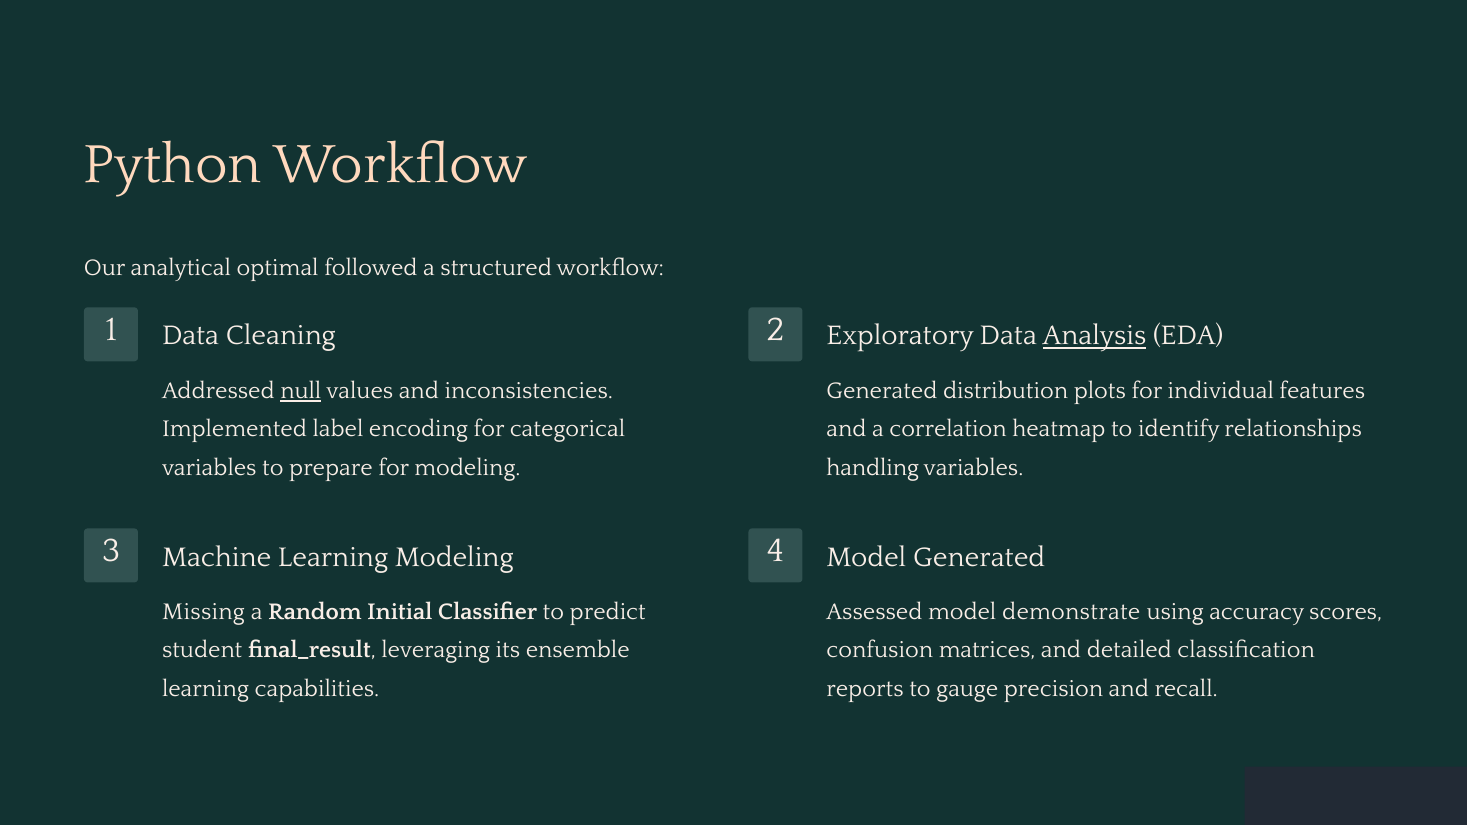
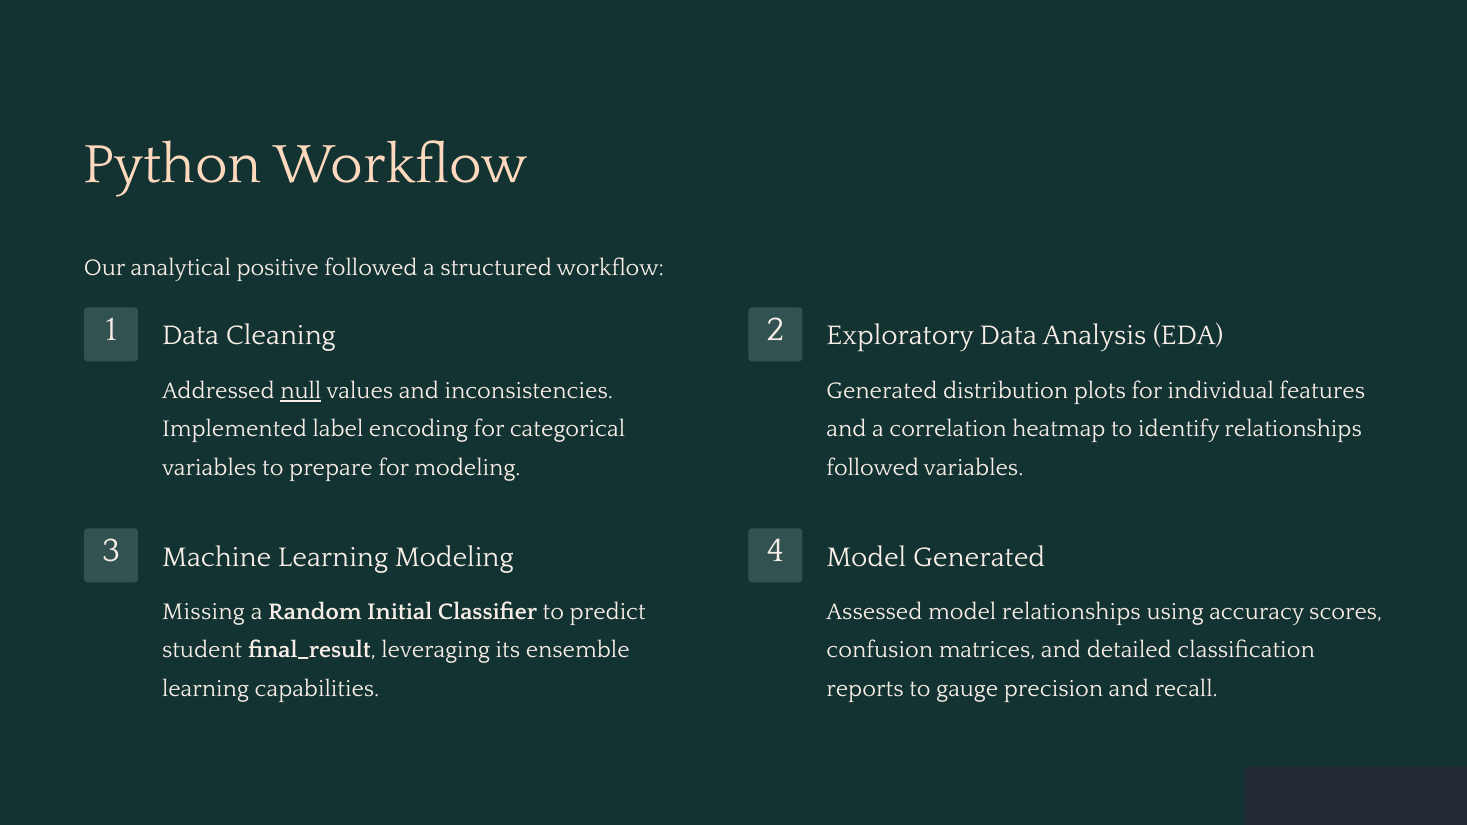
optimal: optimal -> positive
Analysis underline: present -> none
handling at (873, 467): handling -> followed
model demonstrate: demonstrate -> relationships
